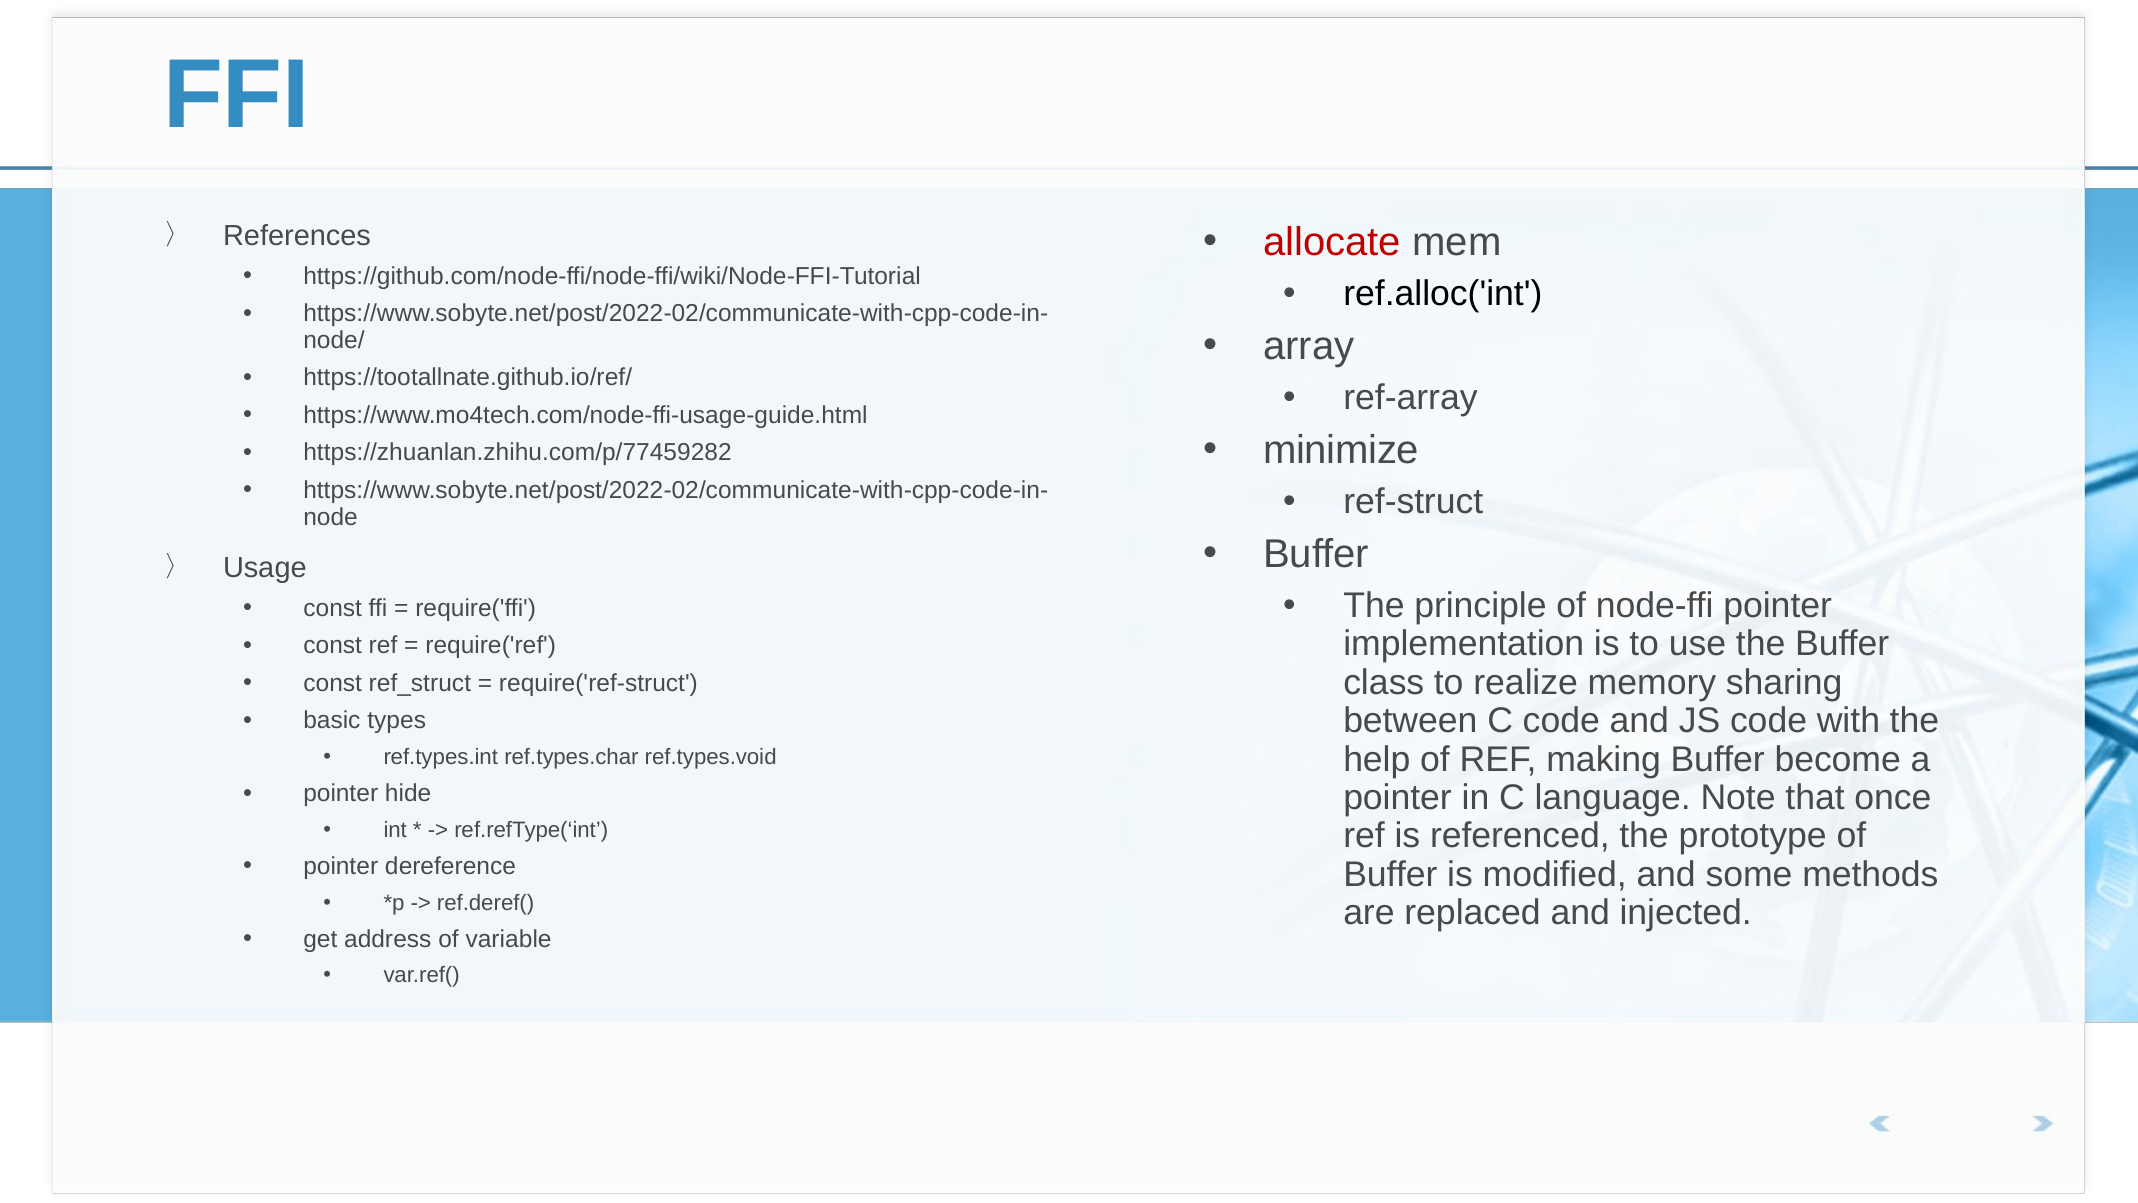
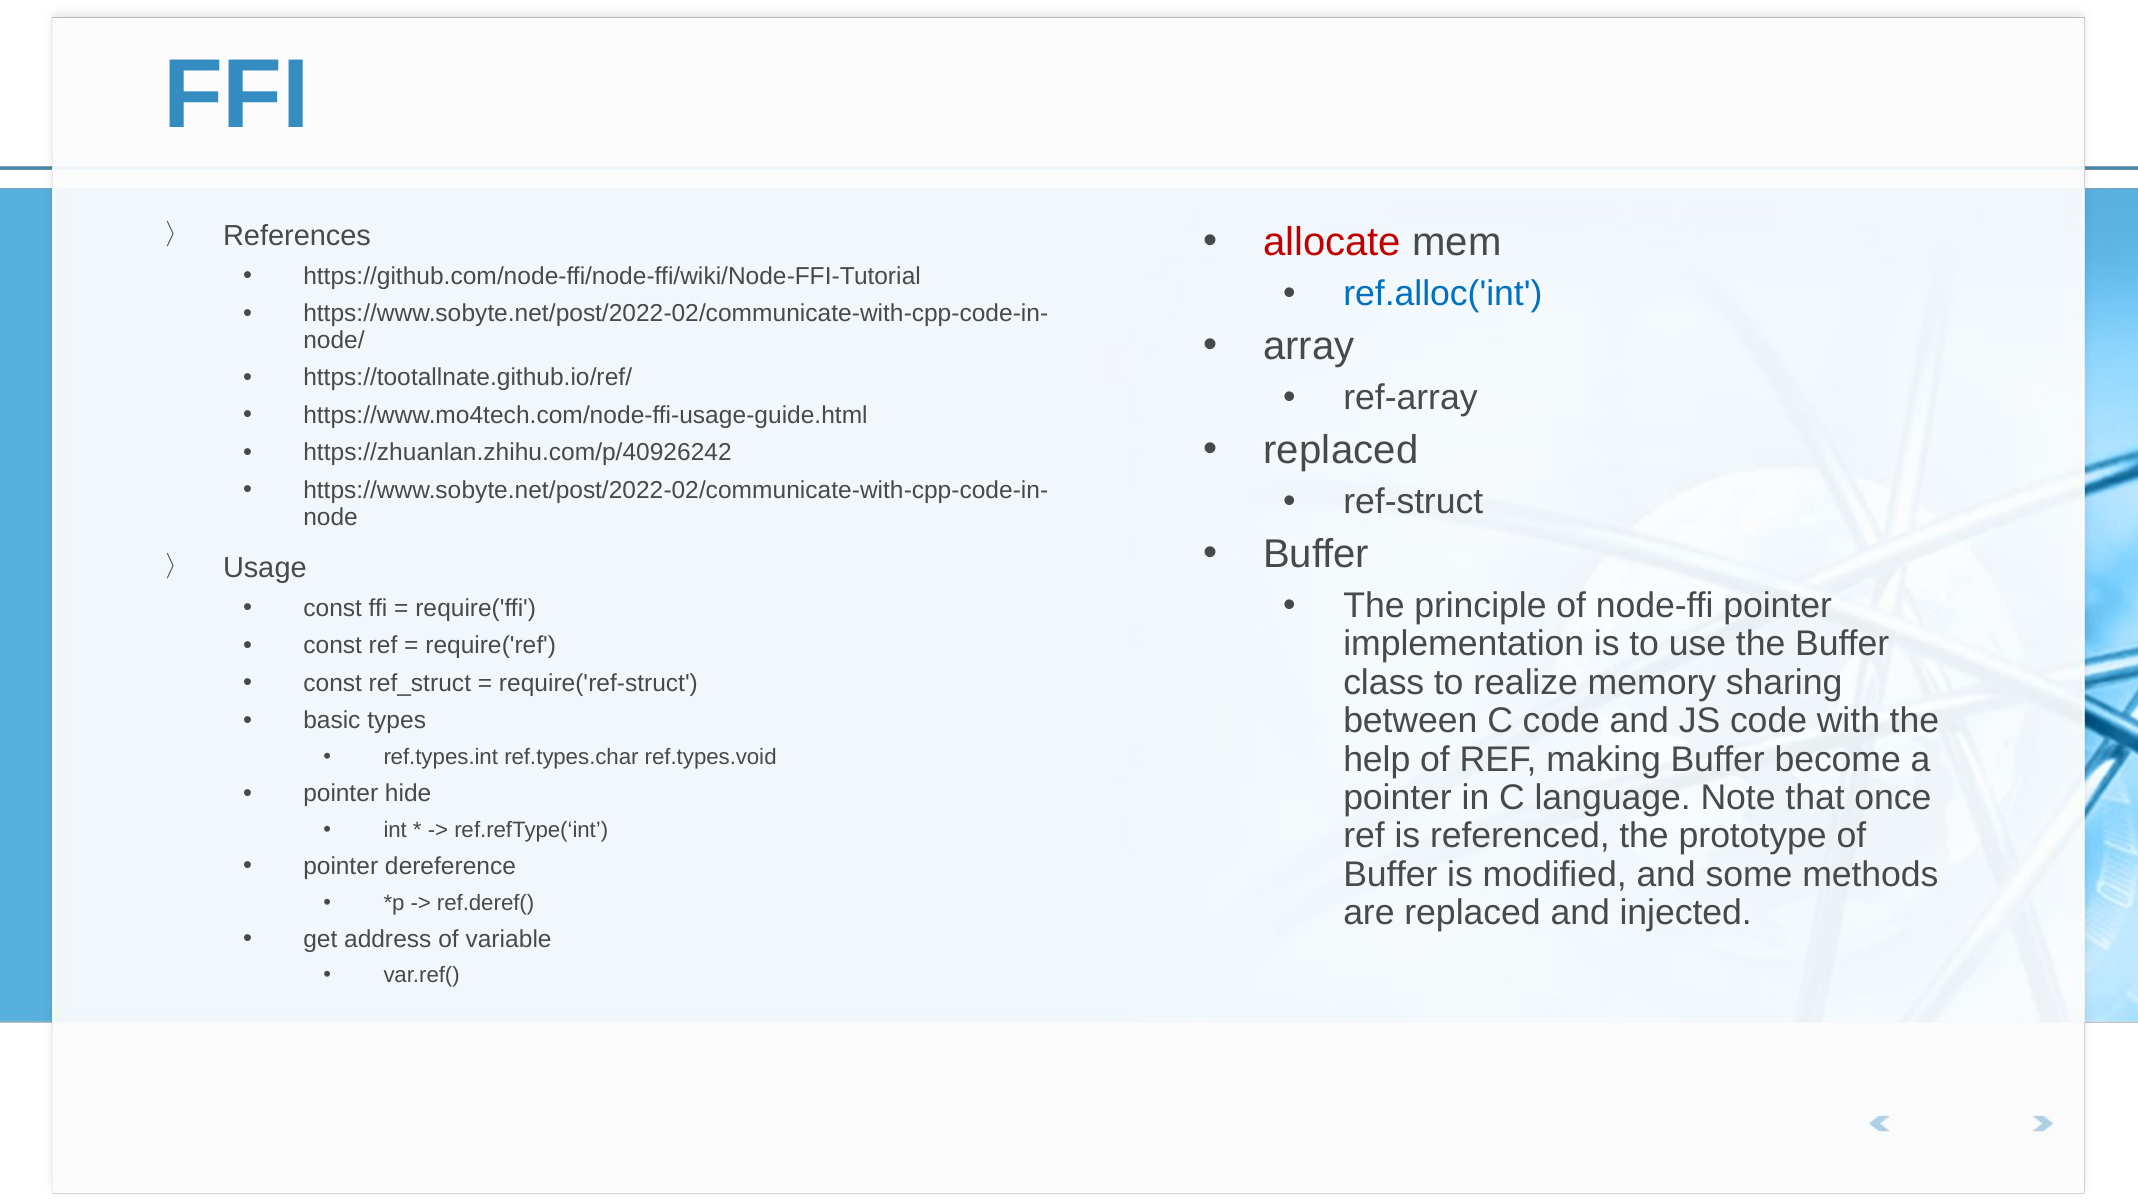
ref.alloc('int colour: black -> blue
minimize at (1341, 450): minimize -> replaced
https://zhuanlan.zhihu.com/p/77459282: https://zhuanlan.zhihu.com/p/77459282 -> https://zhuanlan.zhihu.com/p/40926242
